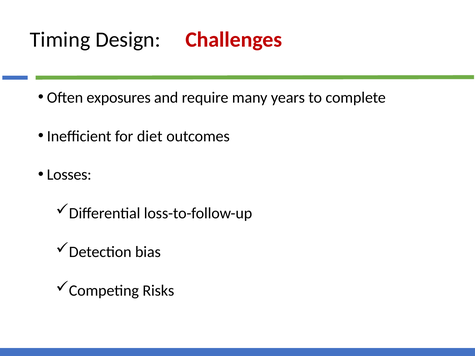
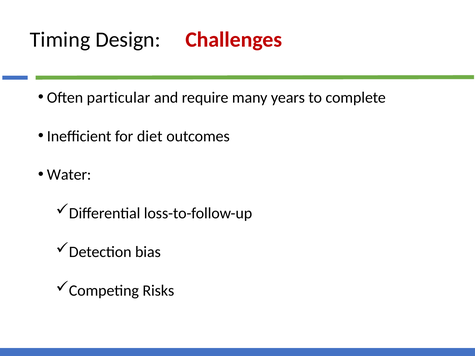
exposures: exposures -> particular
Losses: Losses -> Water
